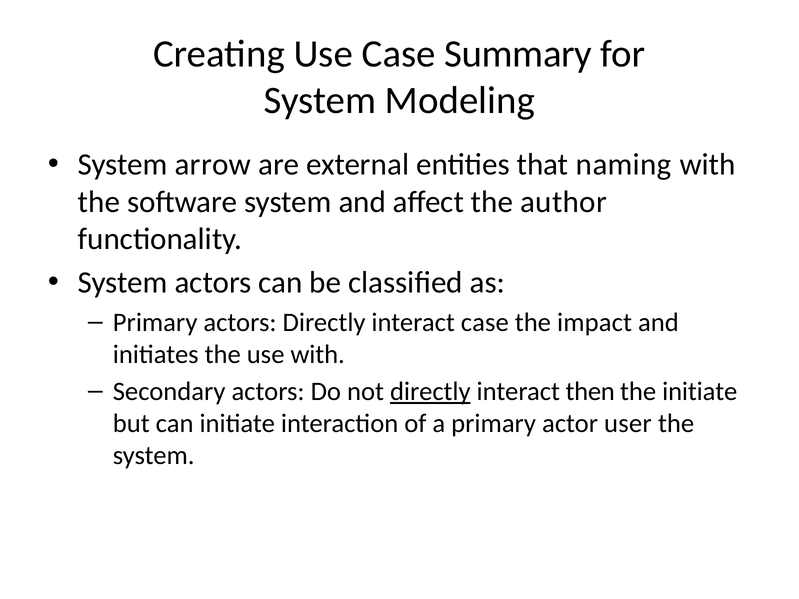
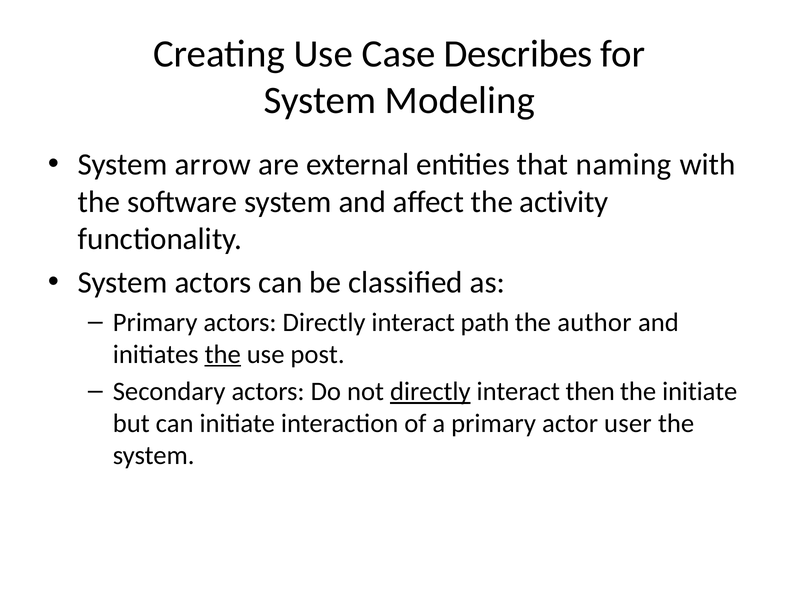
Summary: Summary -> Describes
author: author -> activity
interact case: case -> path
impact: impact -> author
the at (223, 354) underline: none -> present
use with: with -> post
